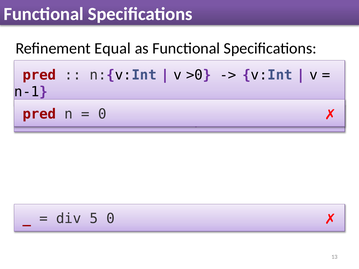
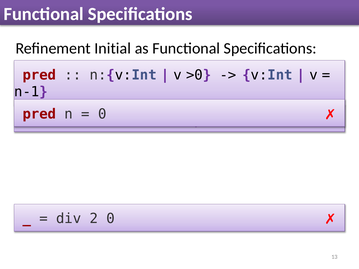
Equal: Equal -> Initial
5: 5 -> 2
